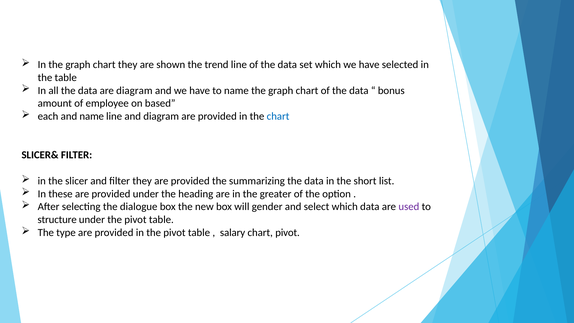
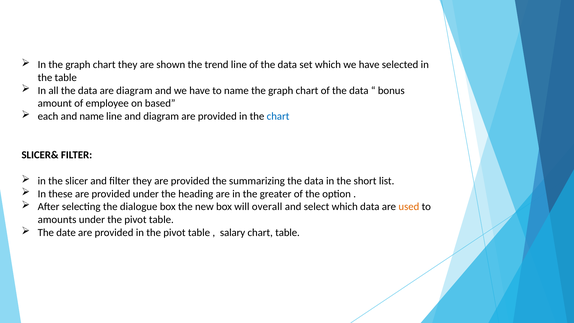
gender: gender -> overall
used colour: purple -> orange
structure: structure -> amounts
type: type -> date
chart pivot: pivot -> table
